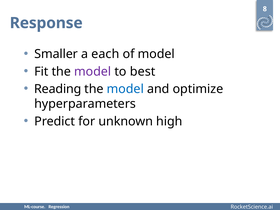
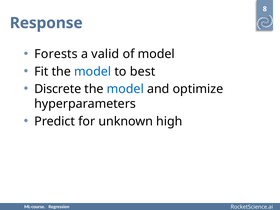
Smaller: Smaller -> Forests
each: each -> valid
model at (93, 72) colour: purple -> blue
Reading: Reading -> Discrete
